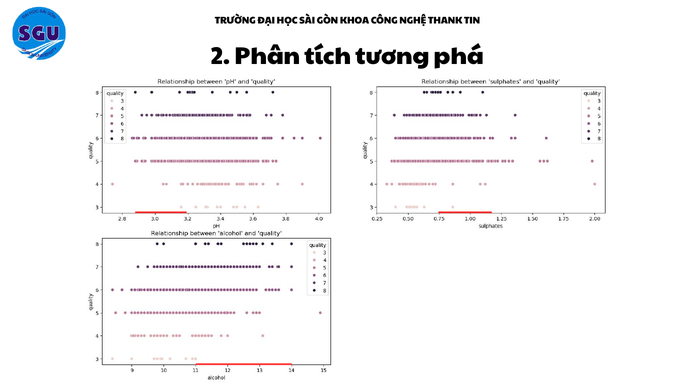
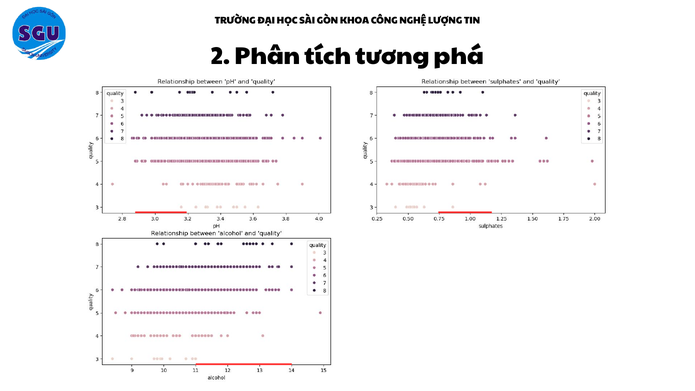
THANK: THANK -> LƯỢNG
